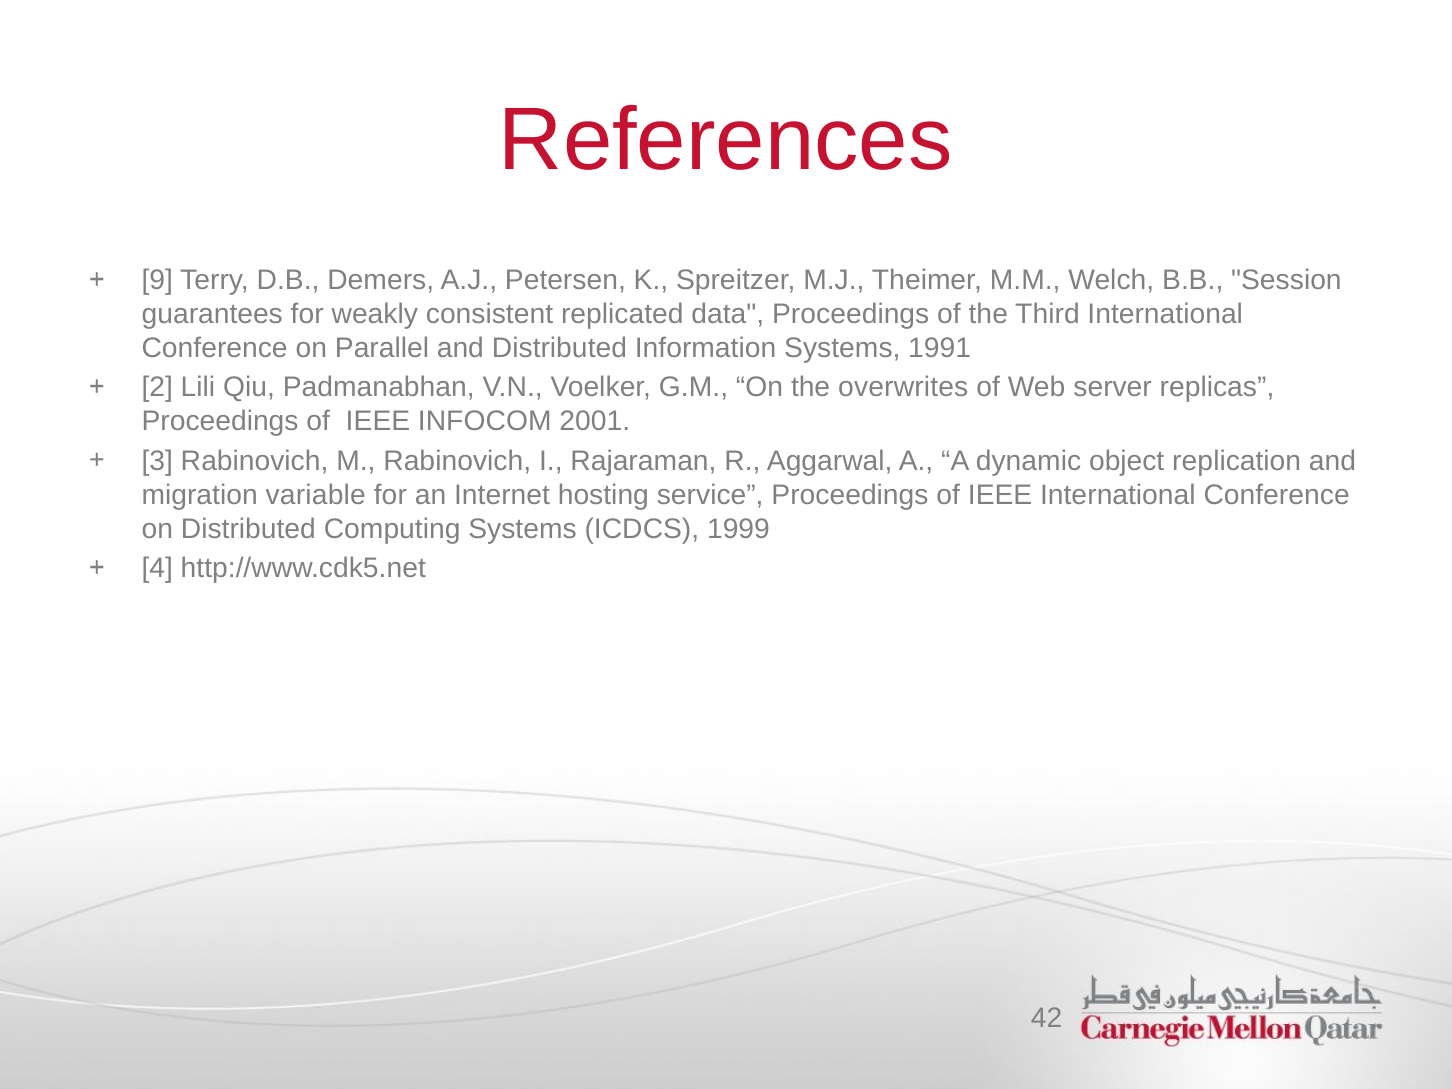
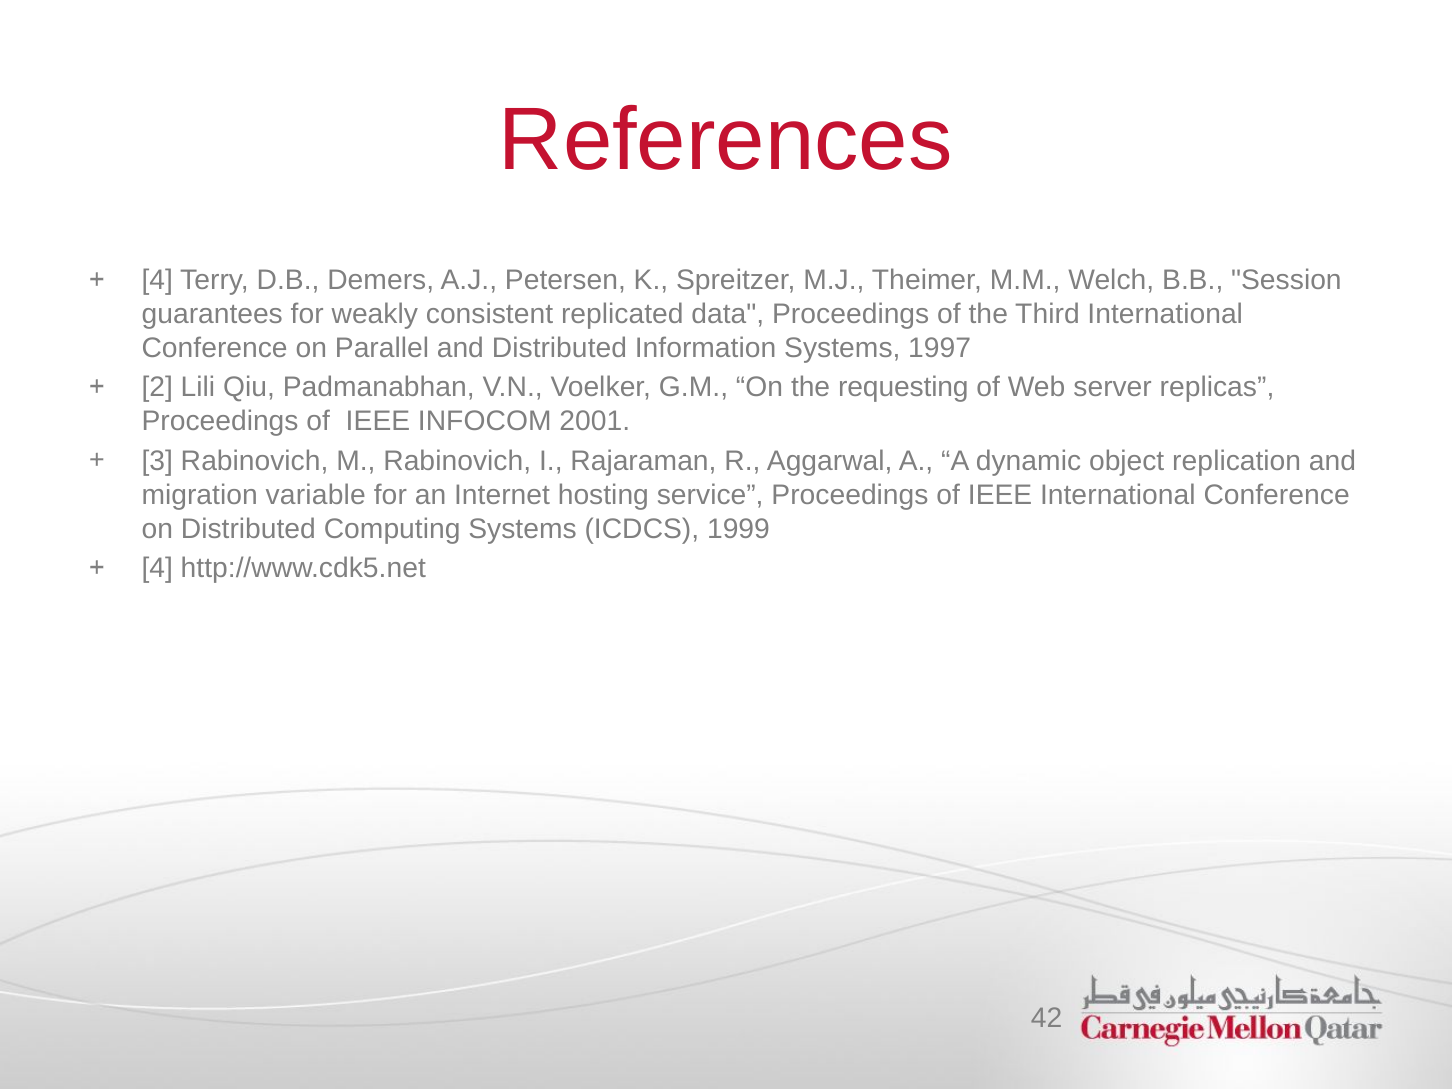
9 at (157, 280): 9 -> 4
1991: 1991 -> 1997
overwrites: overwrites -> requesting
